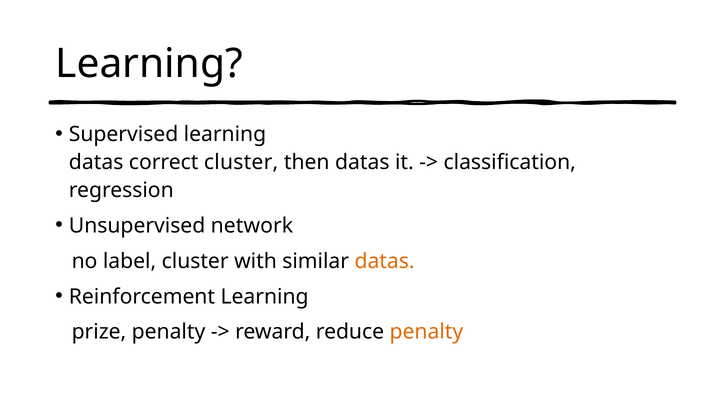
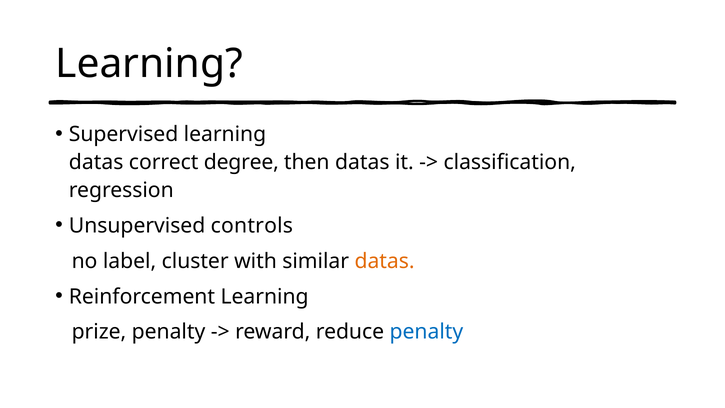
correct cluster: cluster -> degree
network: network -> controls
penalty at (426, 332) colour: orange -> blue
